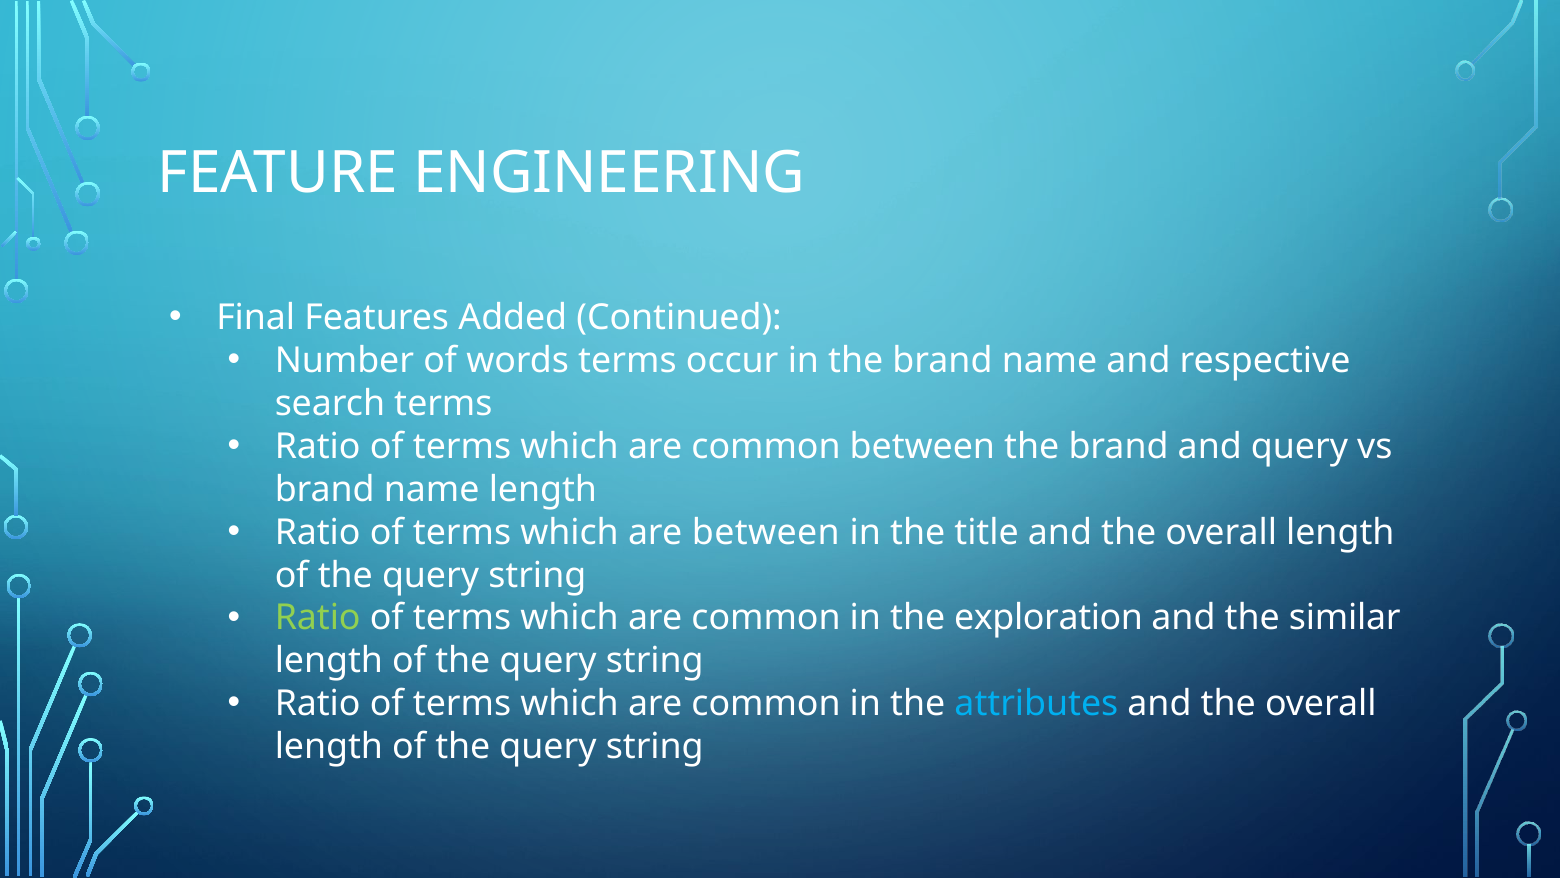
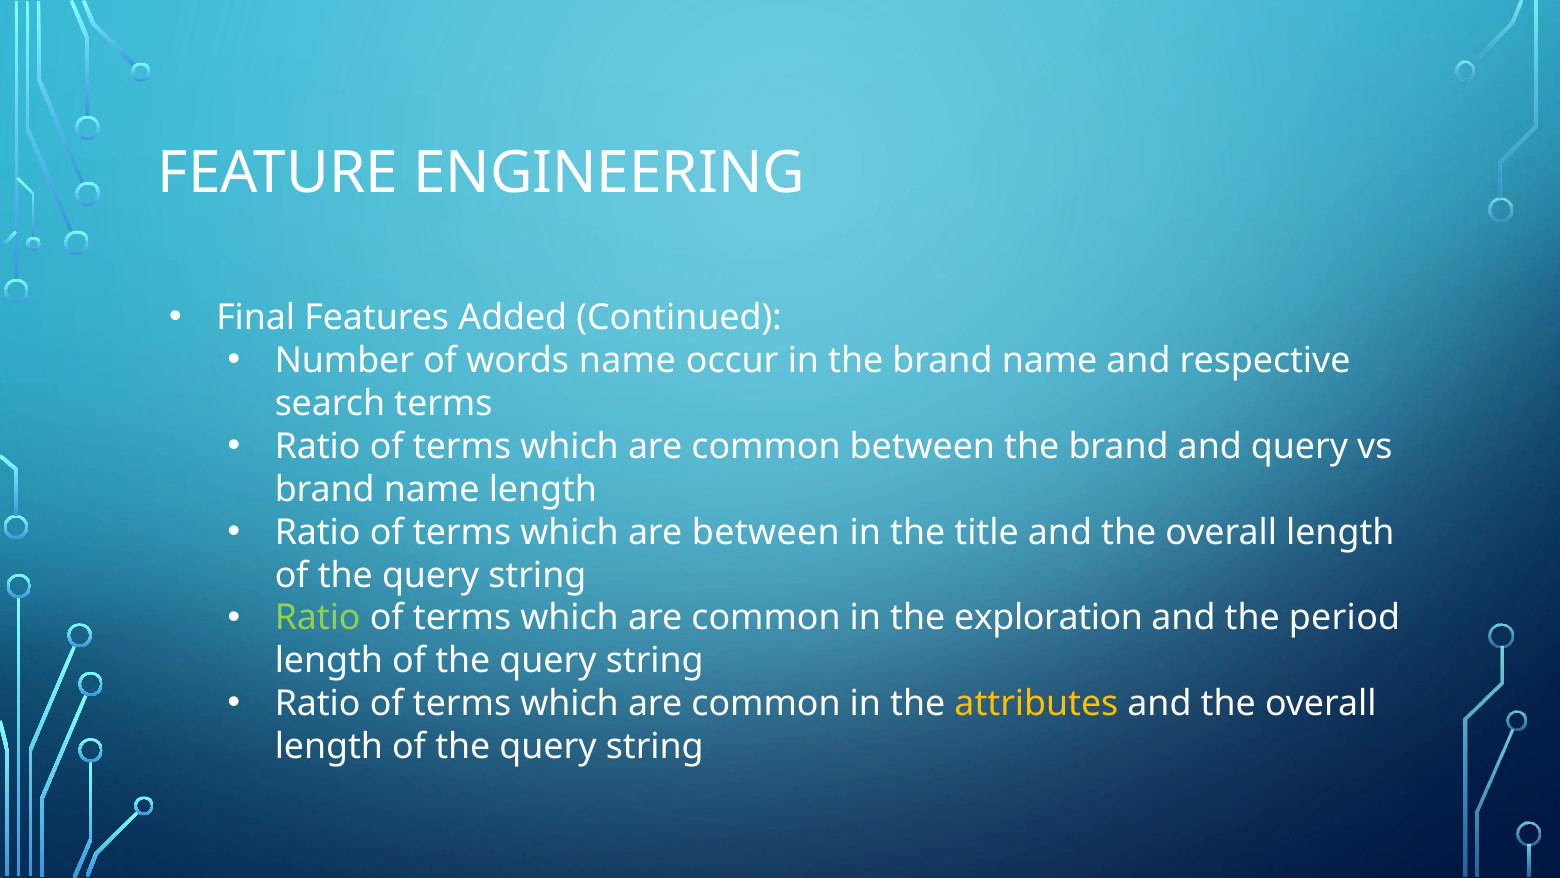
words terms: terms -> name
similar: similar -> period
attributes colour: light blue -> yellow
